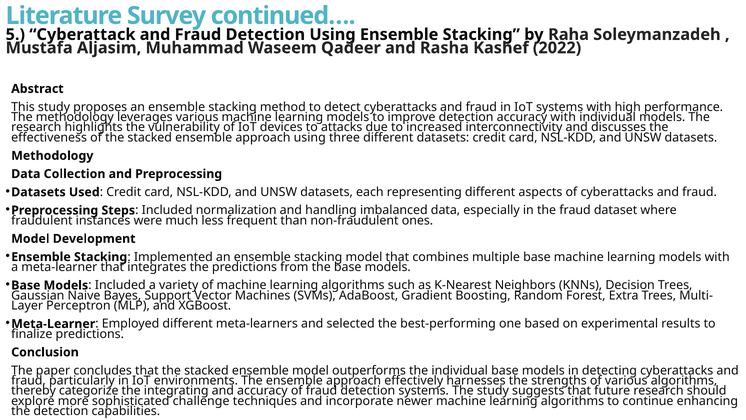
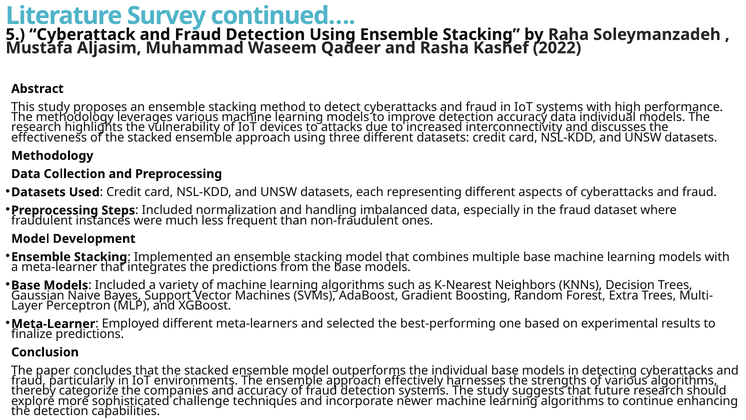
accuracy with: with -> data
integrating: integrating -> companies
